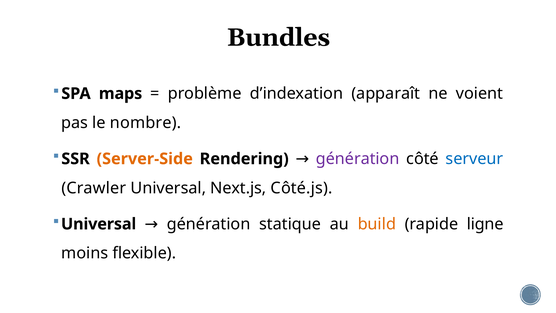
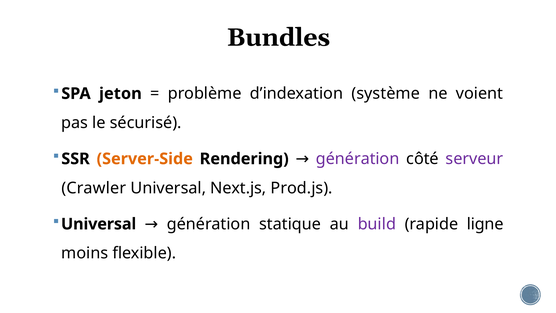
maps: maps -> jeton
apparaît: apparaît -> système
nombre: nombre -> sécurisé
serveur colour: blue -> purple
Côté.js: Côté.js -> Prod.js
build colour: orange -> purple
